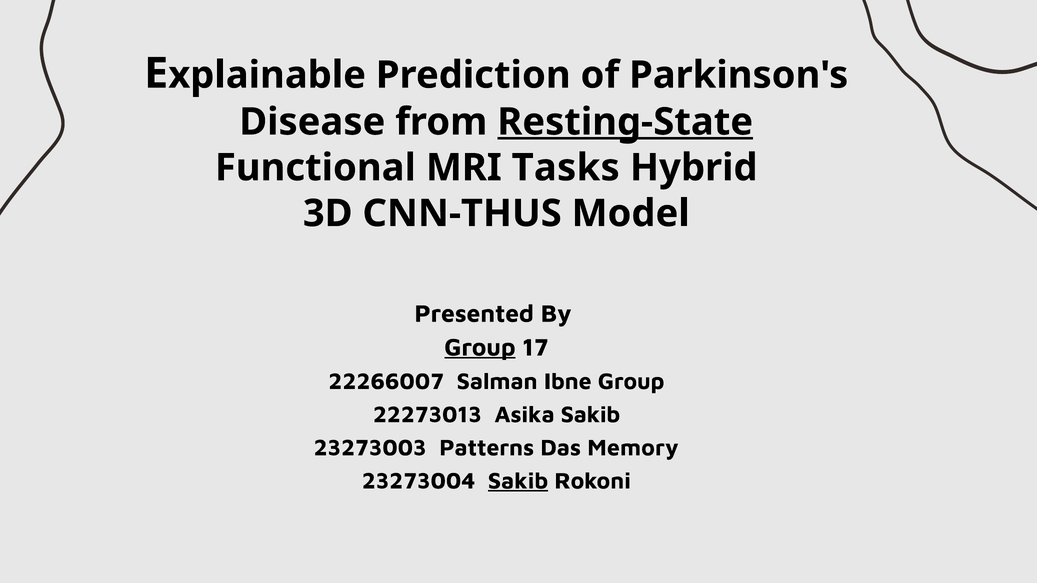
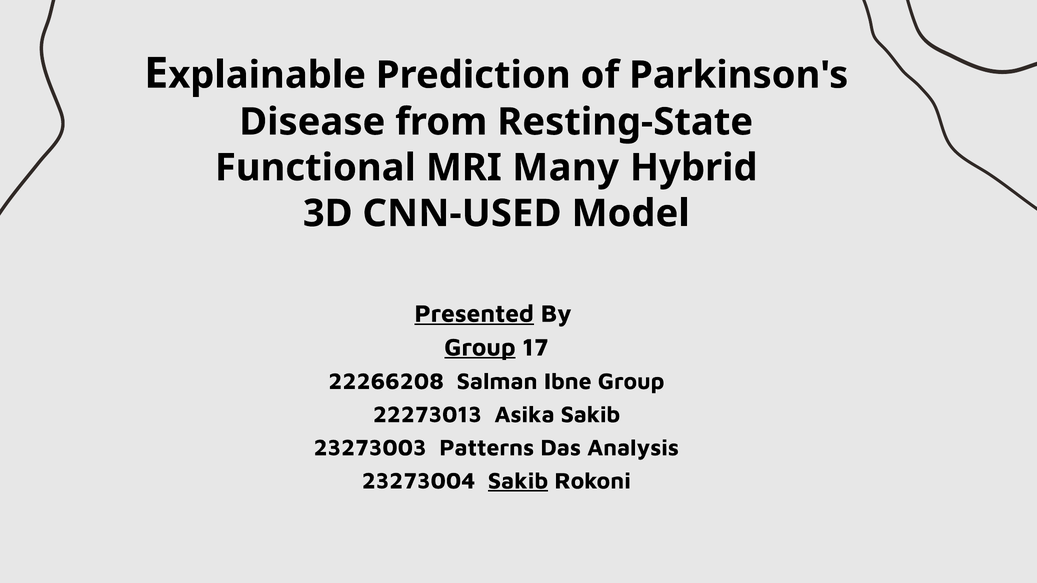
Resting-State underline: present -> none
Tasks: Tasks -> Many
CNN-THUS: CNN-THUS -> CNN-USED
Presented underline: none -> present
22266007: 22266007 -> 22266208
Memory: Memory -> Analysis
